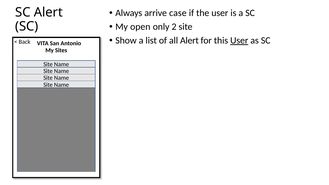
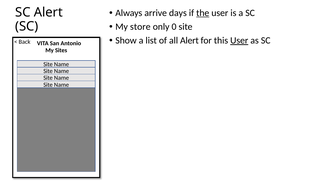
case: case -> days
the underline: none -> present
open: open -> store
2: 2 -> 0
